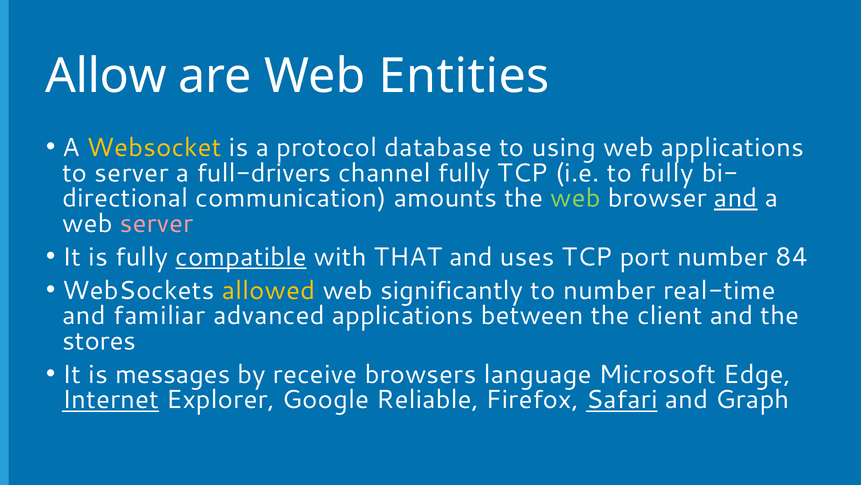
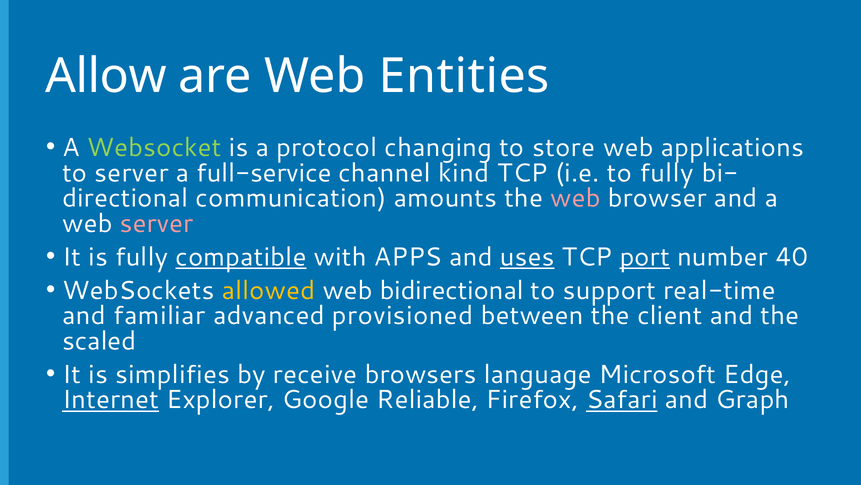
Websocket colour: yellow -> light green
database: database -> changing
using: using -> store
full-drivers: full-drivers -> full-service
channel fully: fully -> kind
web at (575, 198) colour: light green -> pink
and at (736, 198) underline: present -> none
THAT: THAT -> APPS
uses underline: none -> present
port underline: none -> present
84: 84 -> 40
significantly: significantly -> bidirectional
to number: number -> support
advanced applications: applications -> provisioned
stores: stores -> scaled
messages: messages -> simplifies
